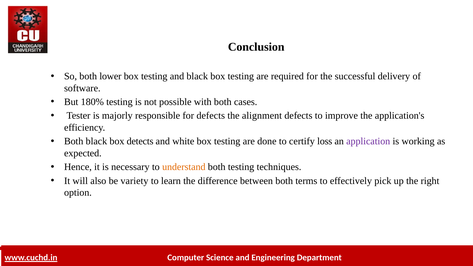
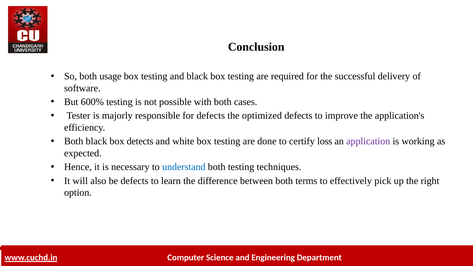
lower: lower -> usage
180%: 180% -> 600%
alignment: alignment -> optimized
understand colour: orange -> blue
be variety: variety -> defects
